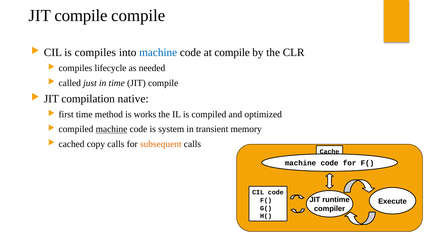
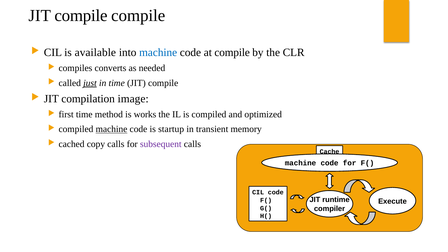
is compiles: compiles -> available
lifecycle: lifecycle -> converts
just underline: none -> present
native: native -> image
system: system -> startup
subsequent colour: orange -> purple
